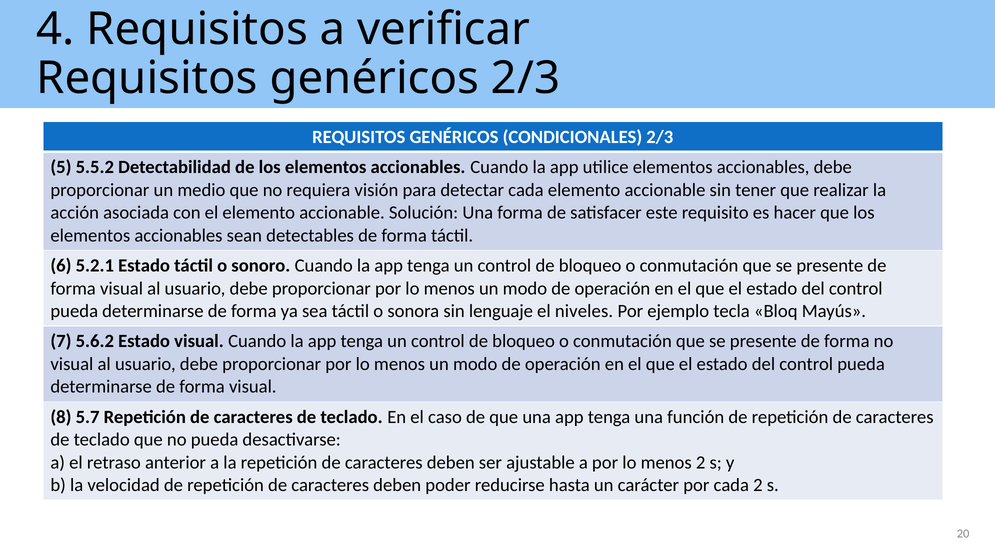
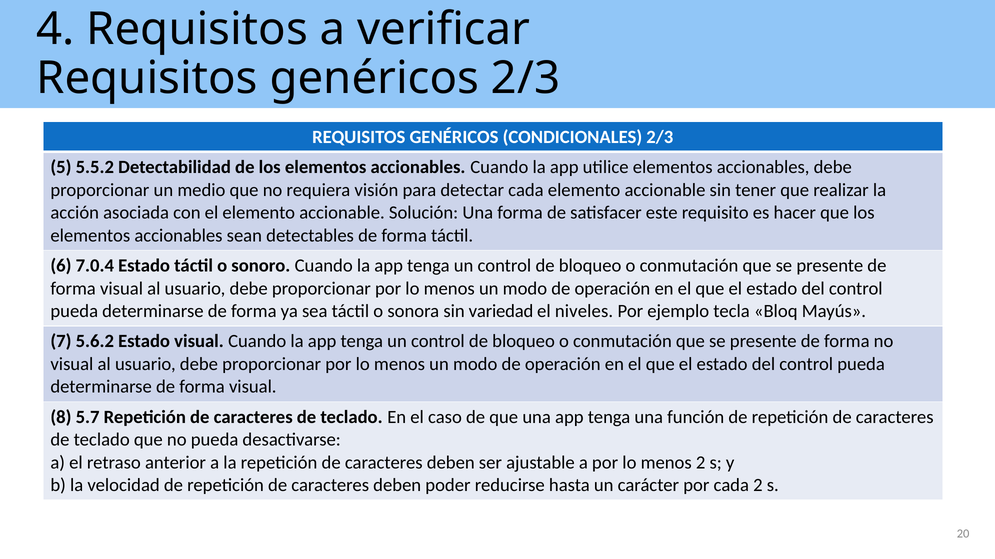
5.2.1: 5.2.1 -> 7.0.4
lenguaje: lenguaje -> variedad
